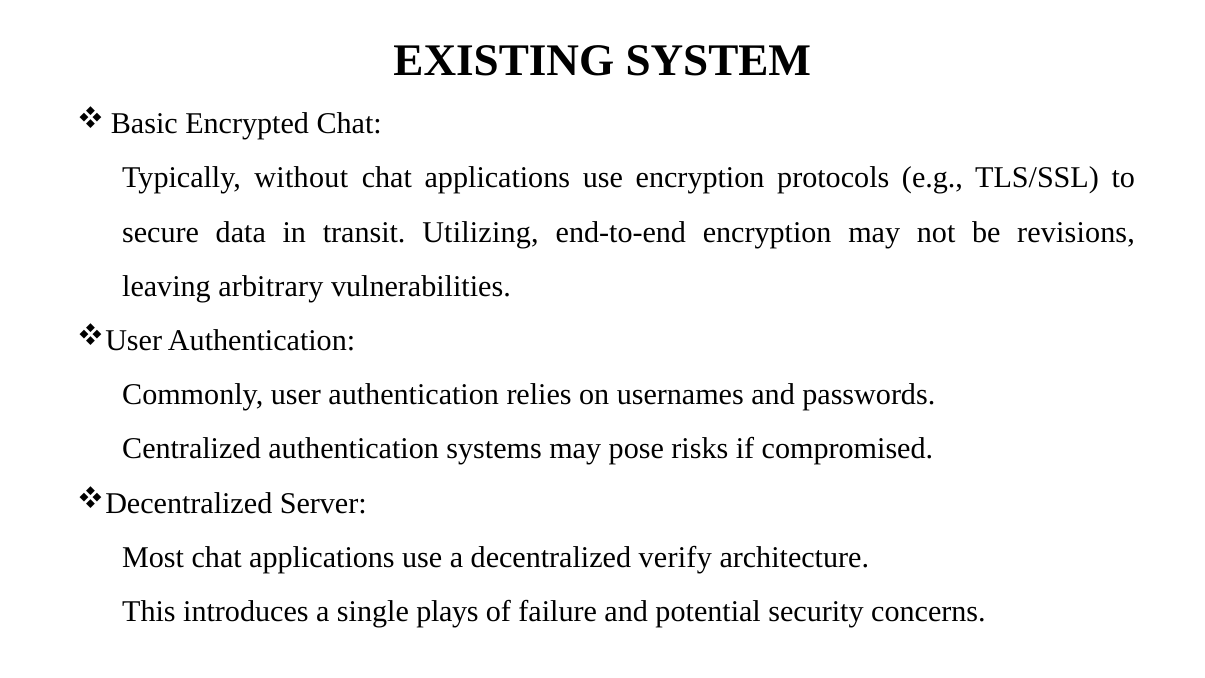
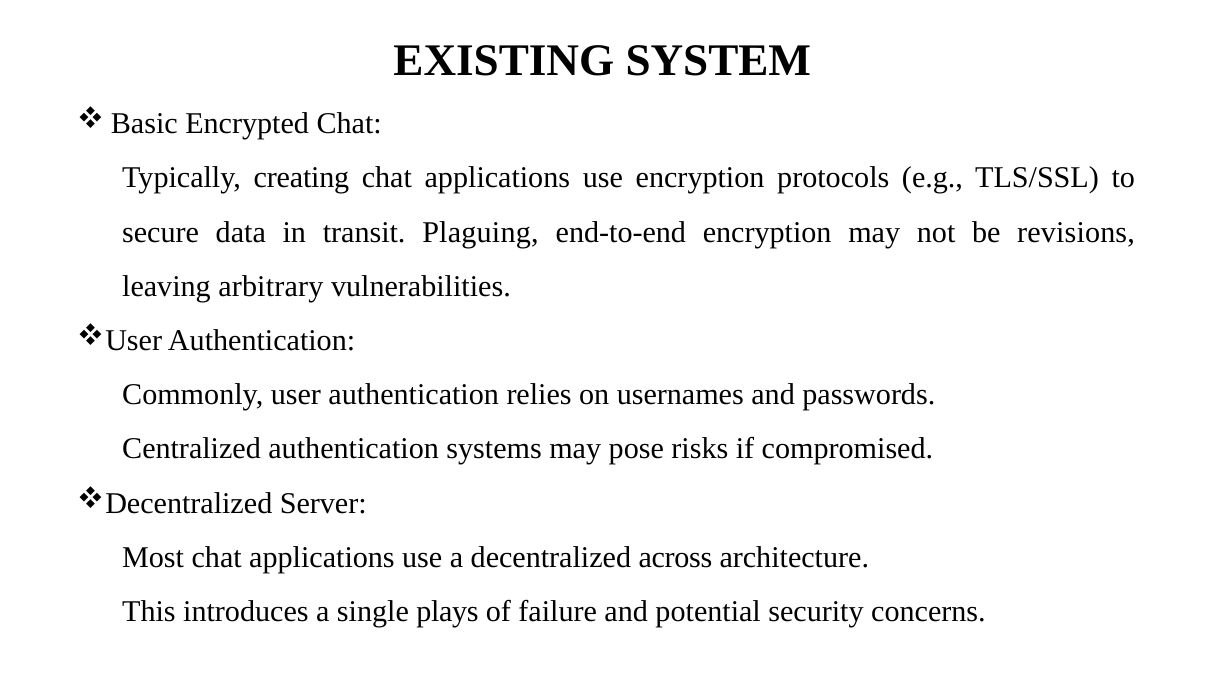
without: without -> creating
Utilizing: Utilizing -> Plaguing
verify: verify -> across
